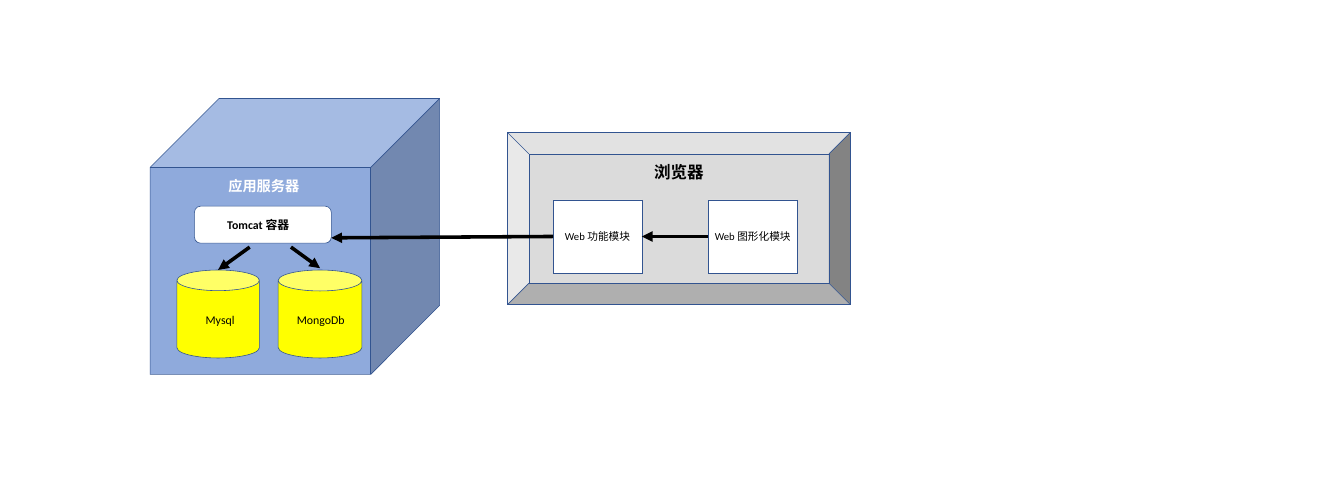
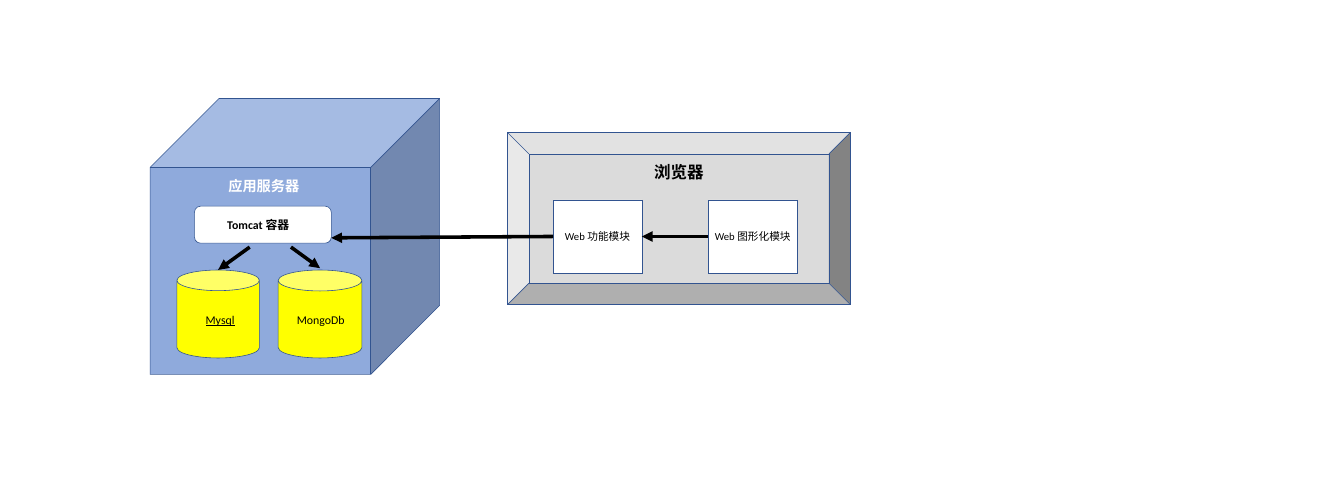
Mysql underline: none -> present
